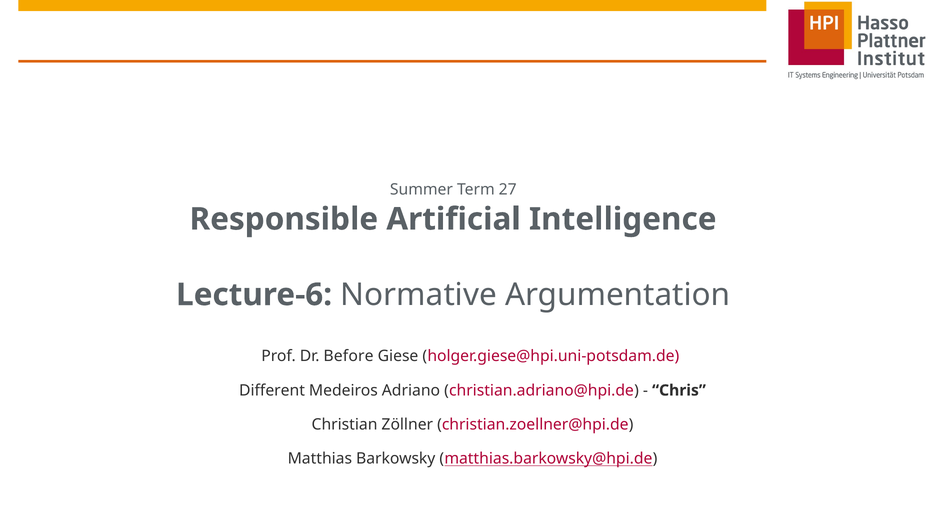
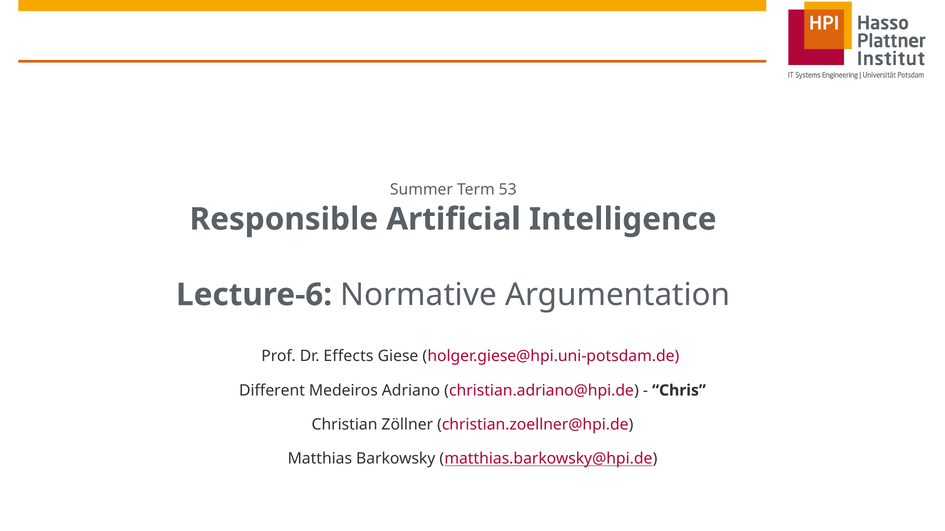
27: 27 -> 53
Before: Before -> Effects
